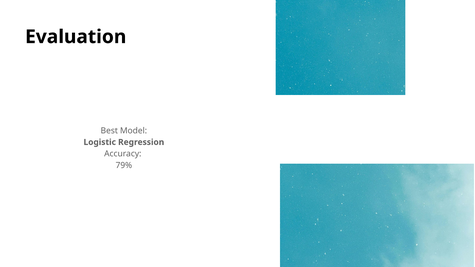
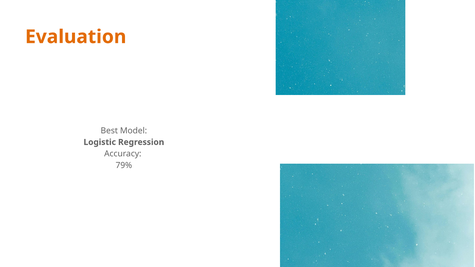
Evaluation colour: black -> orange
